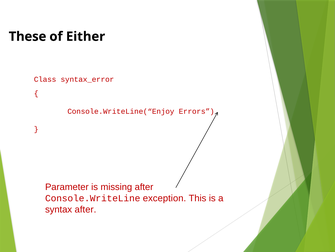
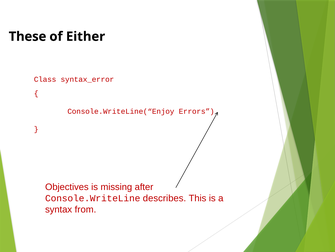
Parameter: Parameter -> Objectives
exception: exception -> describes
syntax after: after -> from
